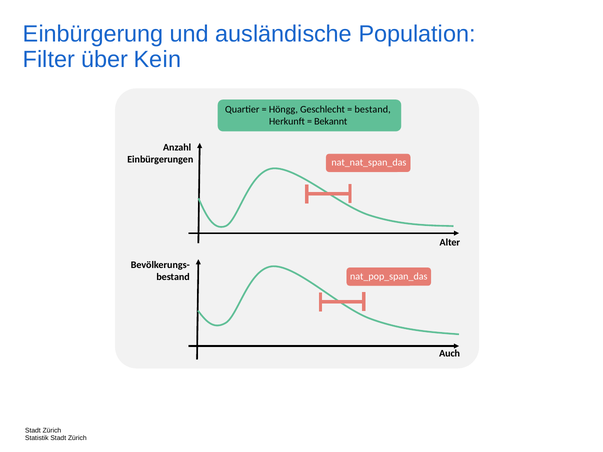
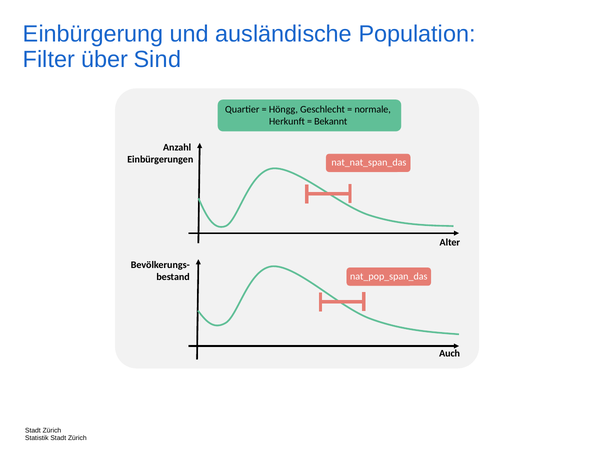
Kein: Kein -> Sind
bestand at (373, 109): bestand -> normale
